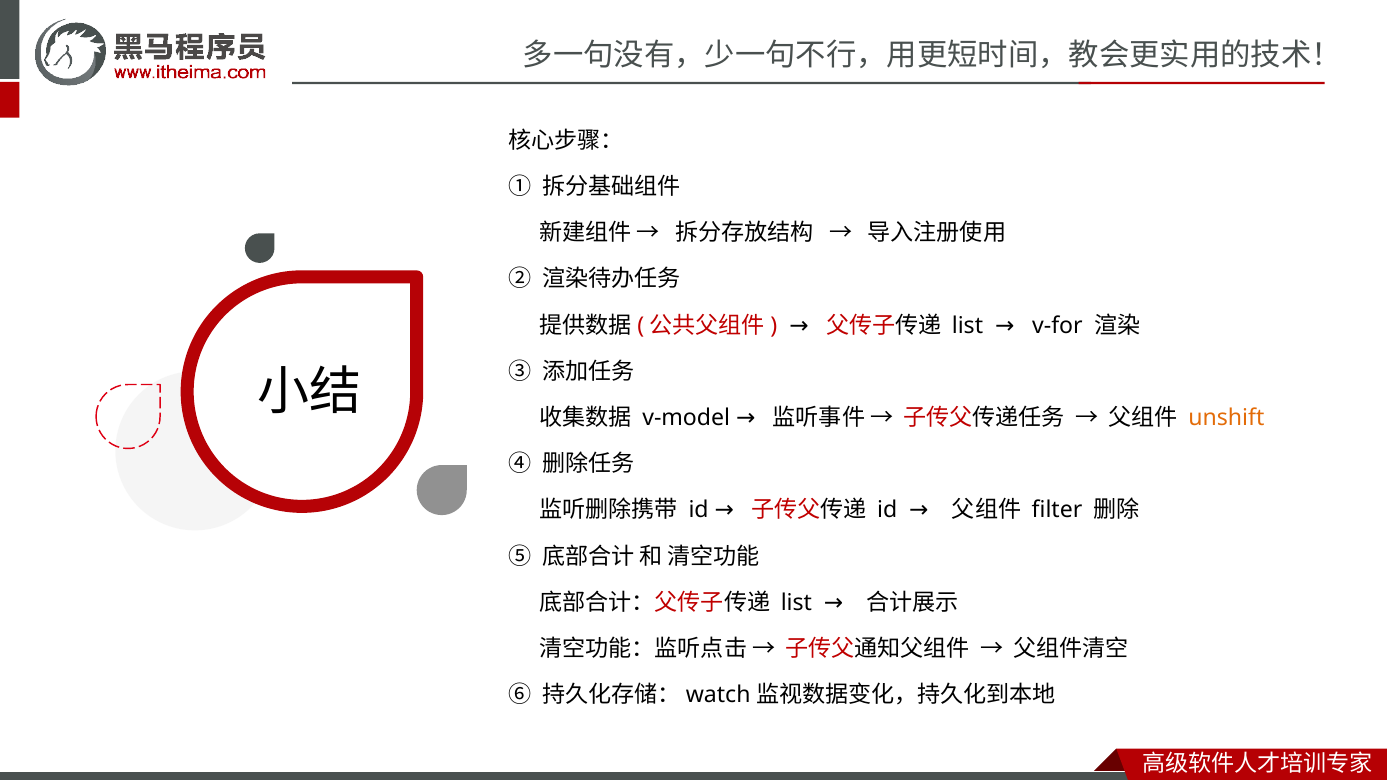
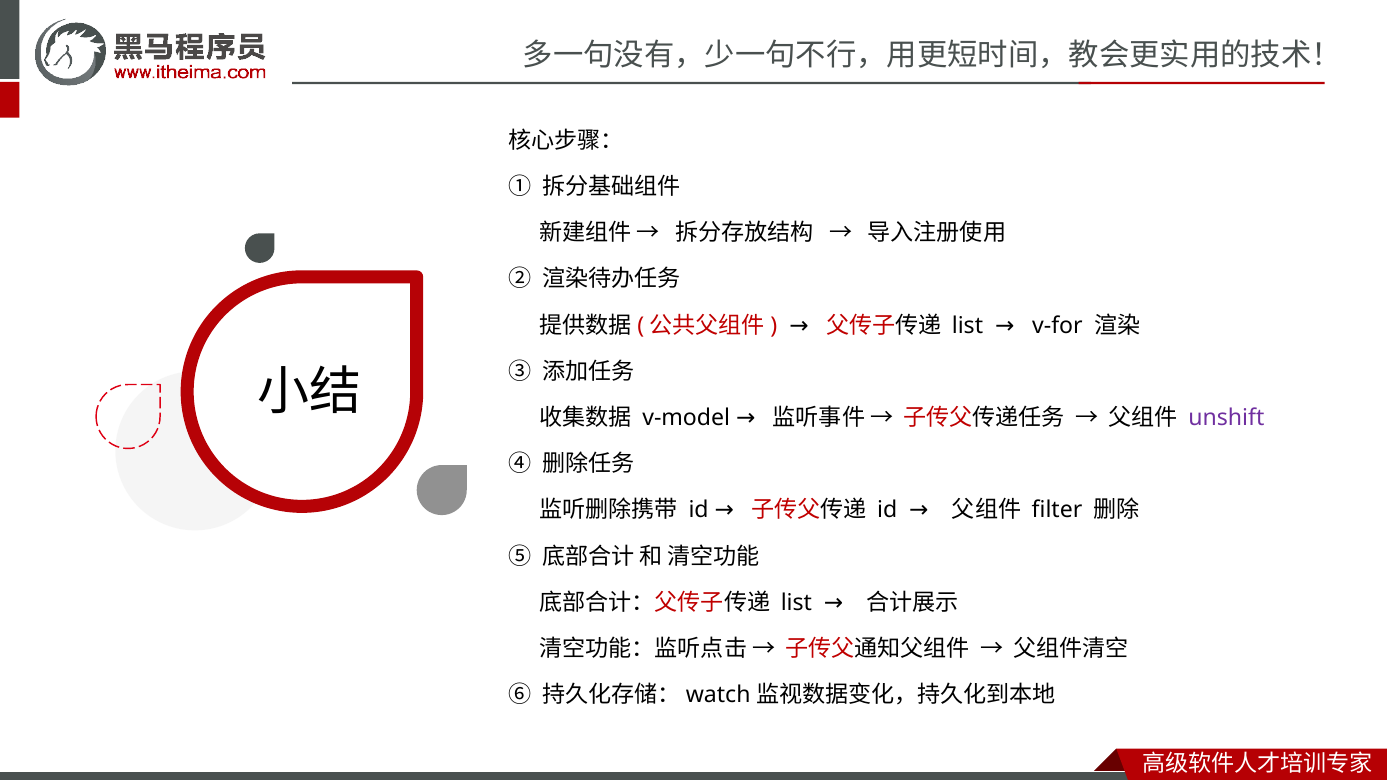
unshift colour: orange -> purple
